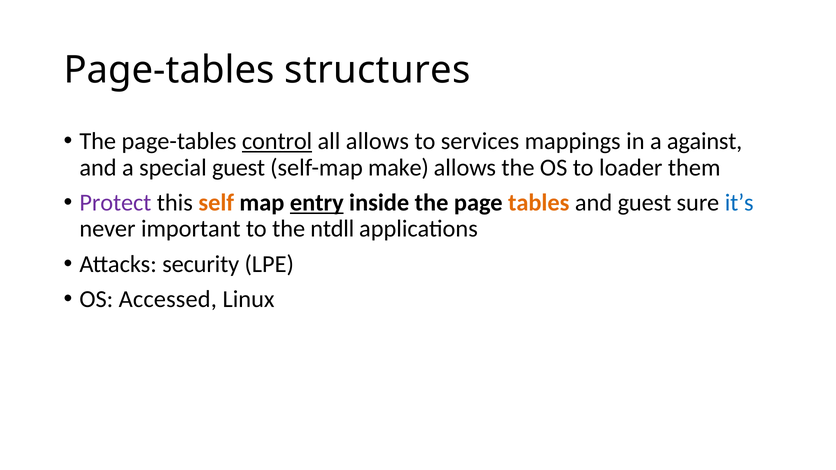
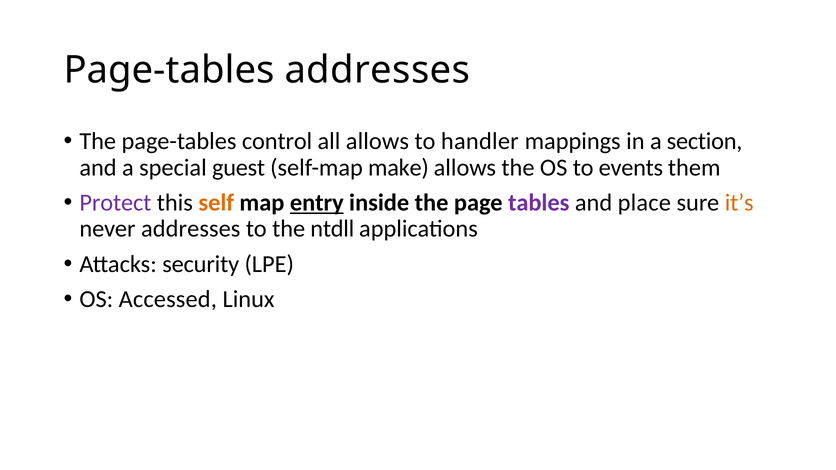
Page-tables structures: structures -> addresses
control underline: present -> none
services: services -> handler
against: against -> section
loader: loader -> events
tables colour: orange -> purple
and guest: guest -> place
it’s colour: blue -> orange
never important: important -> addresses
